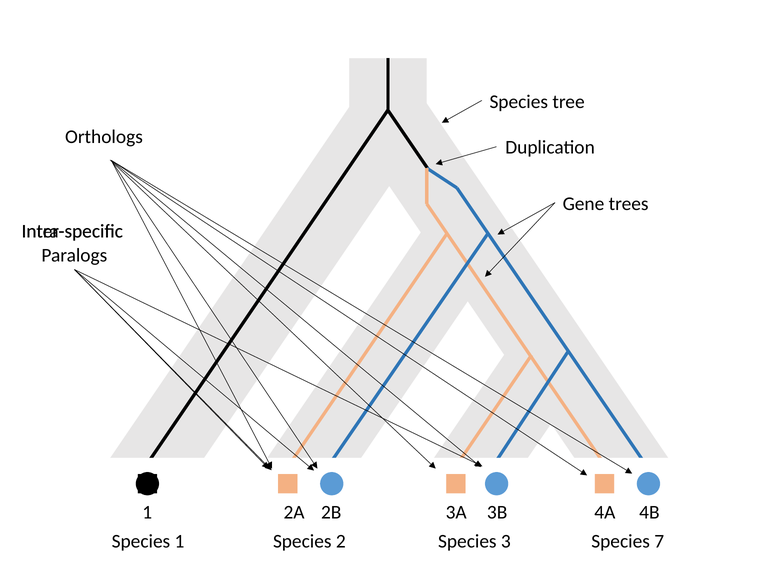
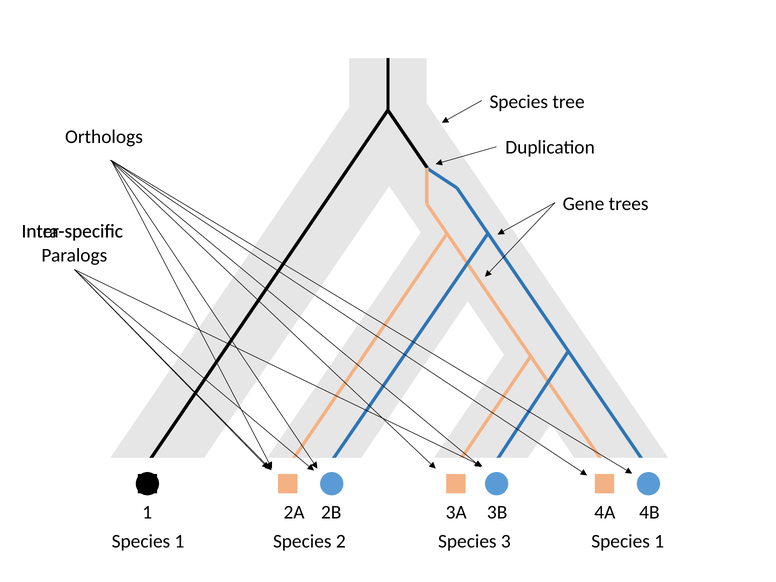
3 Species 7: 7 -> 1
